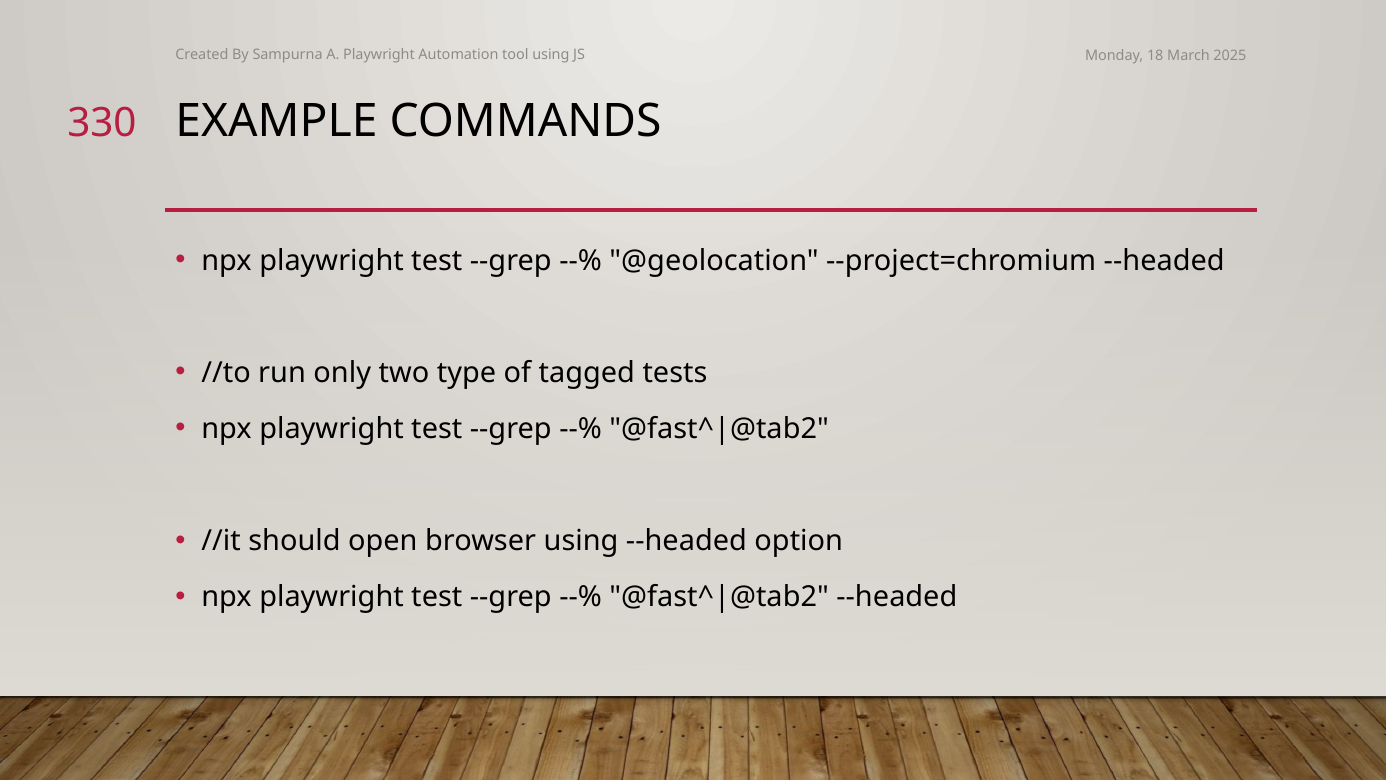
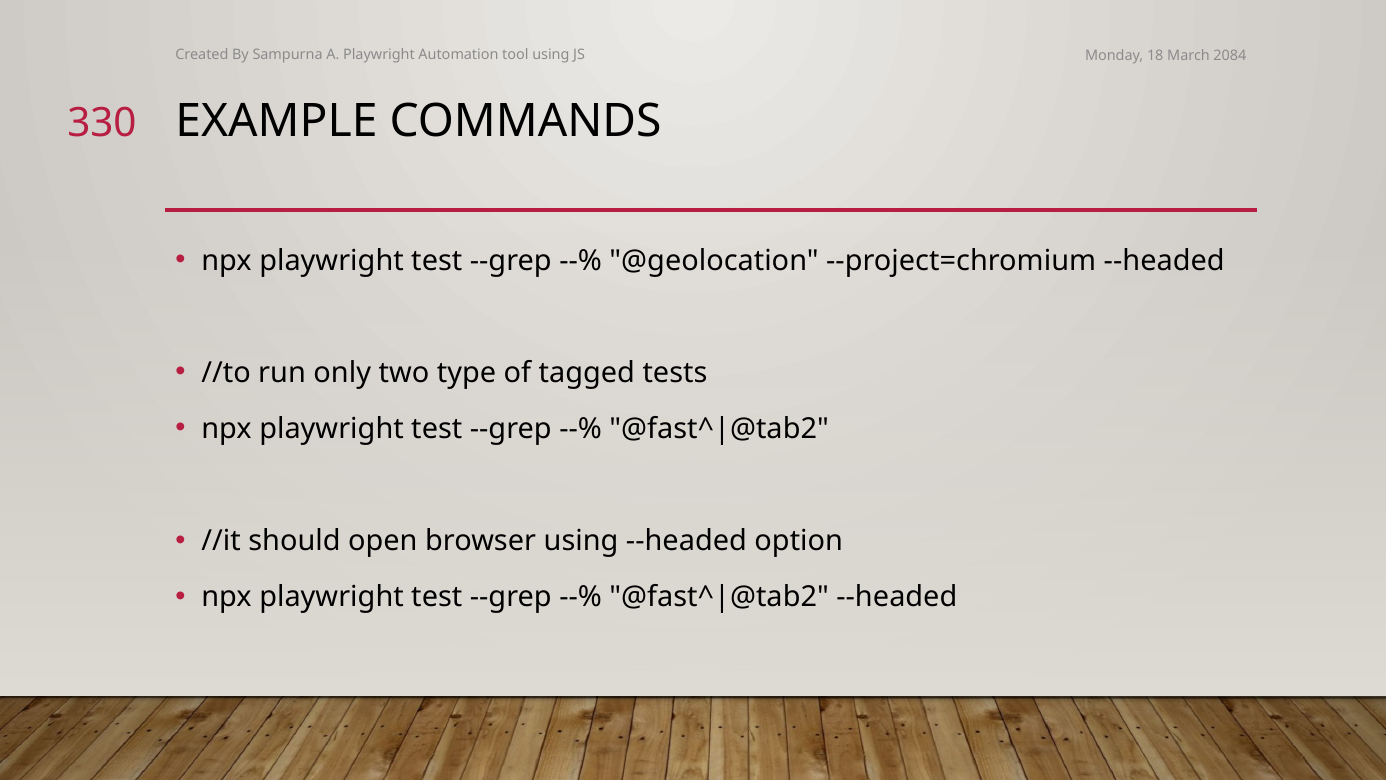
2025: 2025 -> 2084
